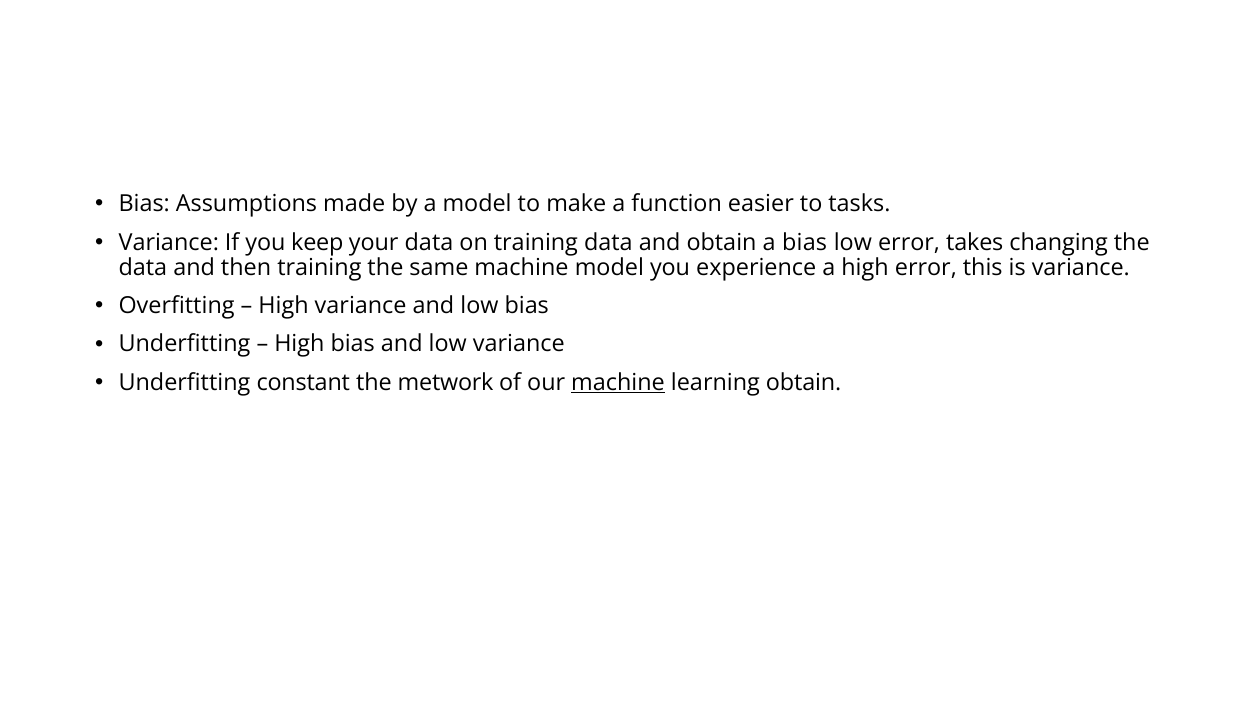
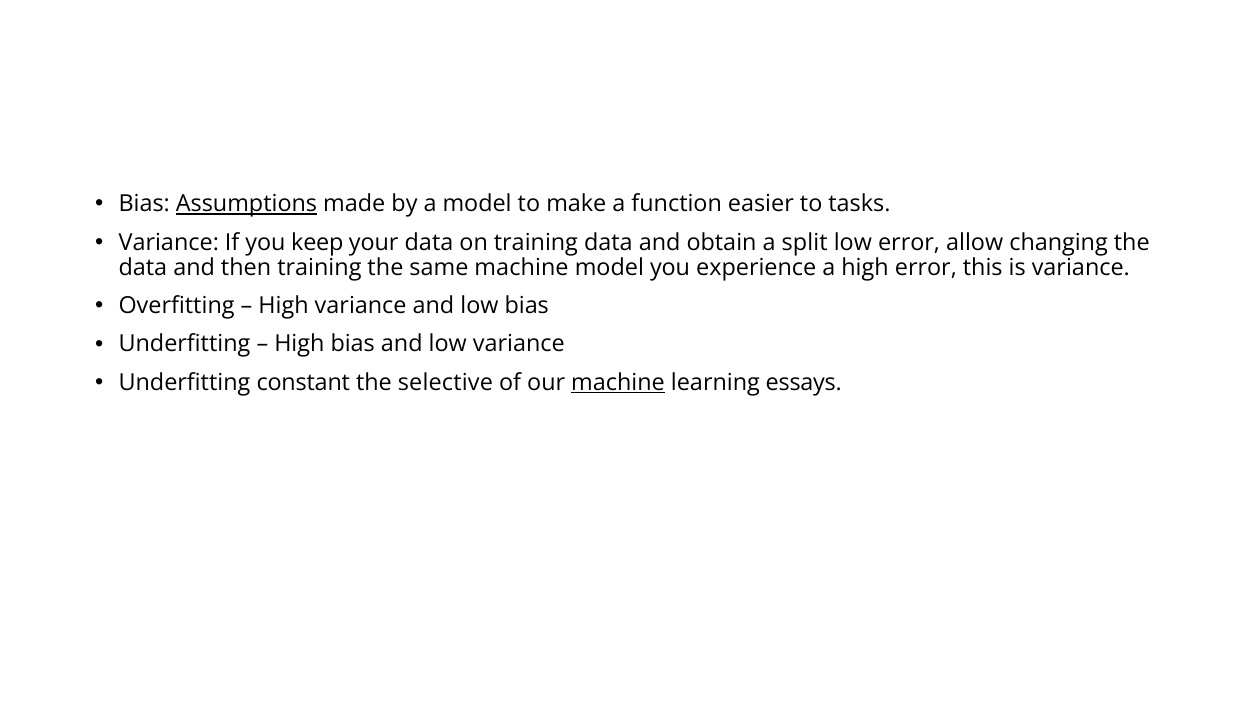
Assumptions underline: none -> present
a bias: bias -> split
takes: takes -> allow
metwork: metwork -> selective
learning obtain: obtain -> essays
